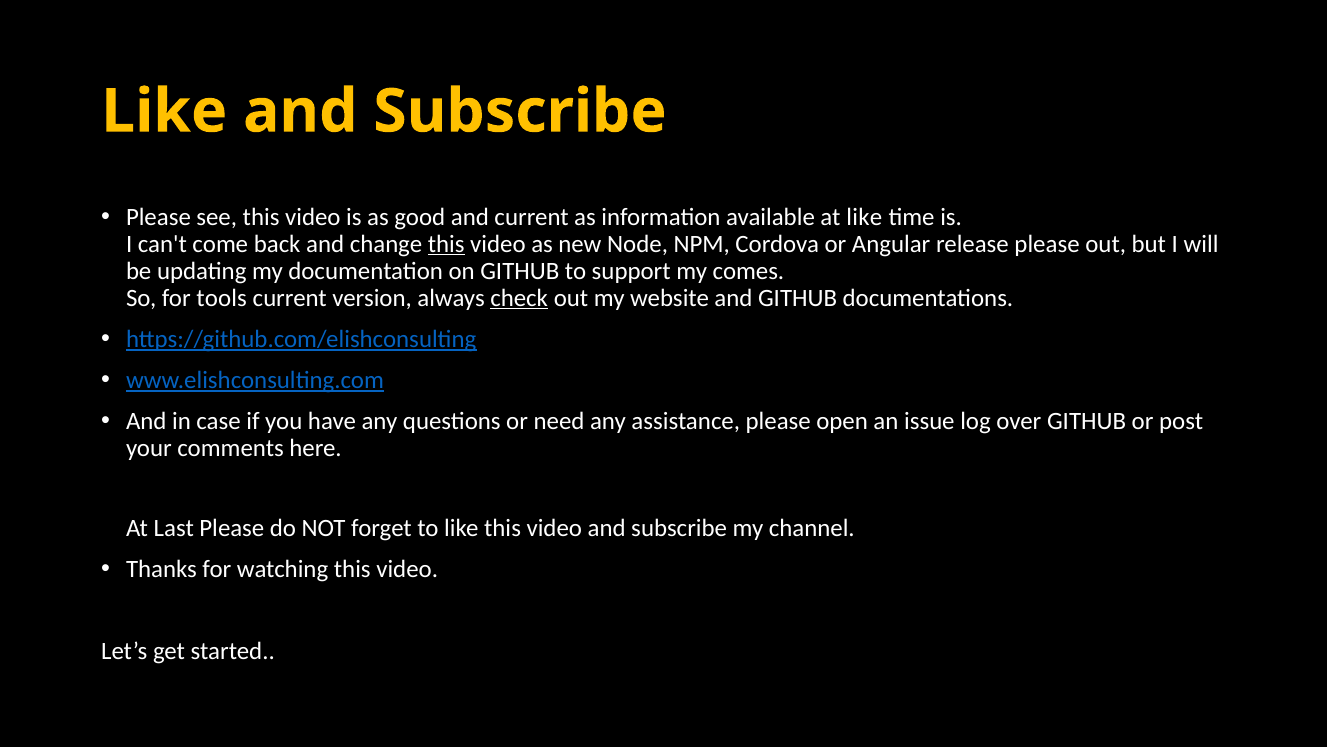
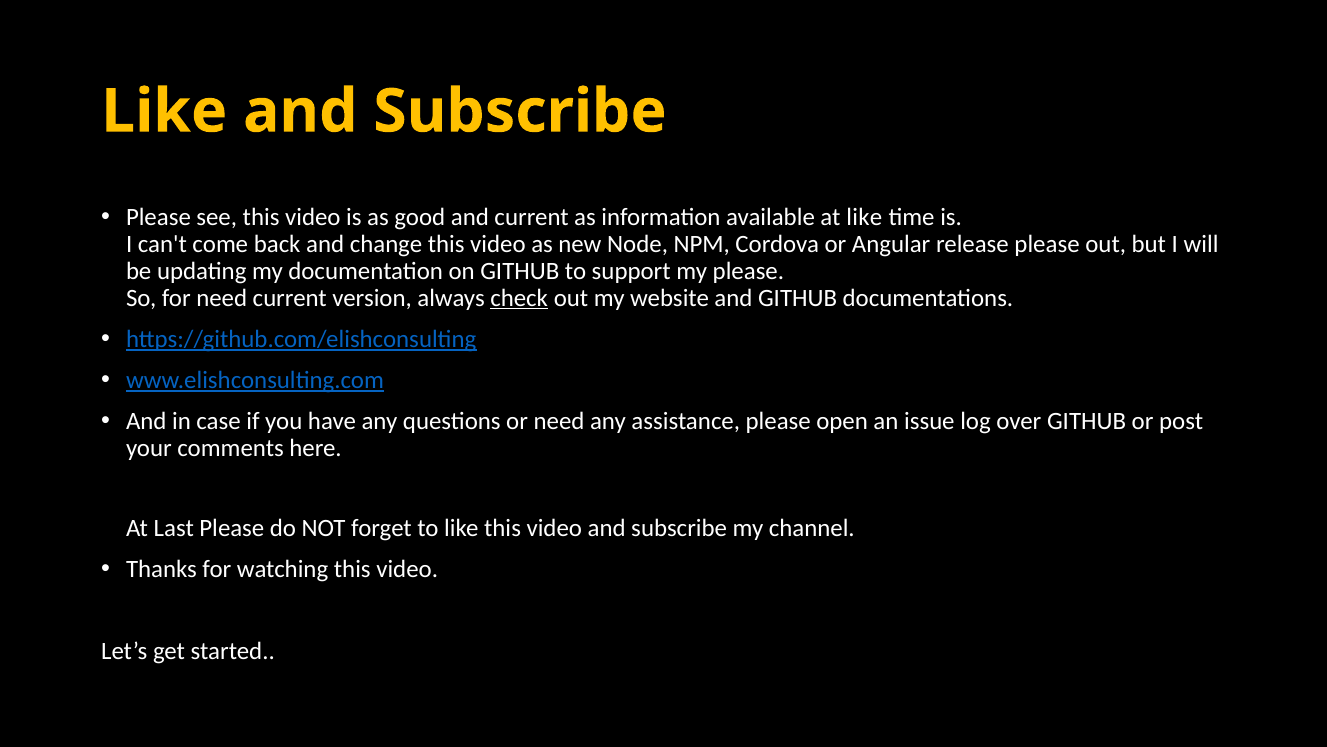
this at (446, 244) underline: present -> none
my comes: comes -> please
for tools: tools -> need
